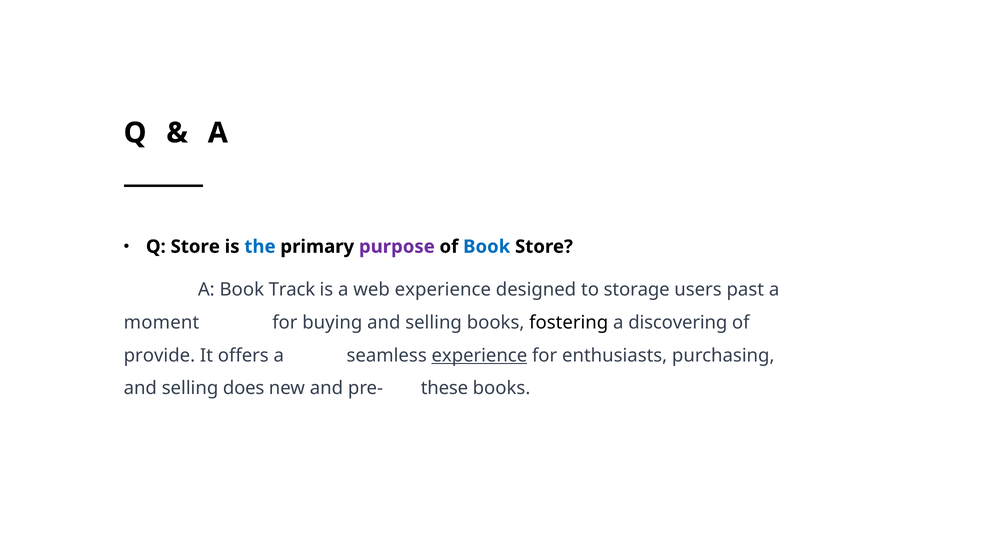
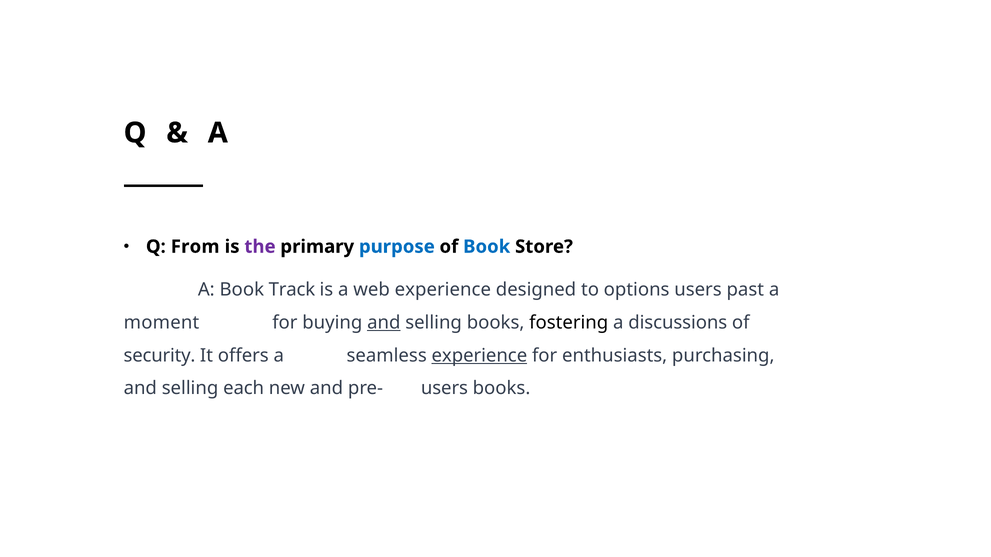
Q Store: Store -> From
the colour: blue -> purple
purpose colour: purple -> blue
storage: storage -> options
and at (384, 323) underline: none -> present
discovering: discovering -> discussions
provide: provide -> security
does: does -> each
pre- these: these -> users
